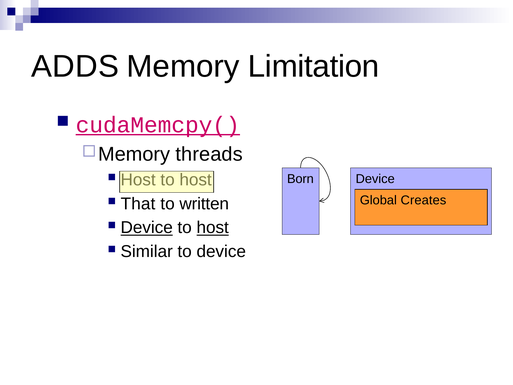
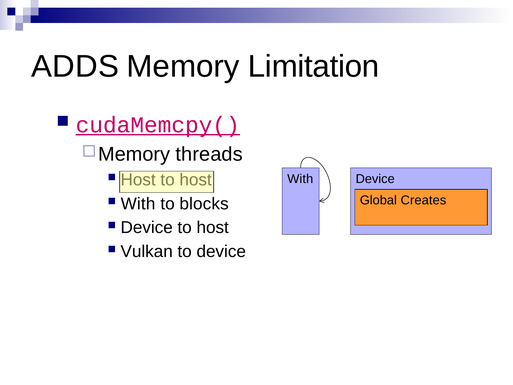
Born at (300, 179): Born -> With
That at (138, 204): That -> With
written: written -> blocks
Device at (147, 228) underline: present -> none
host at (213, 228) underline: present -> none
Similar: Similar -> Vulkan
